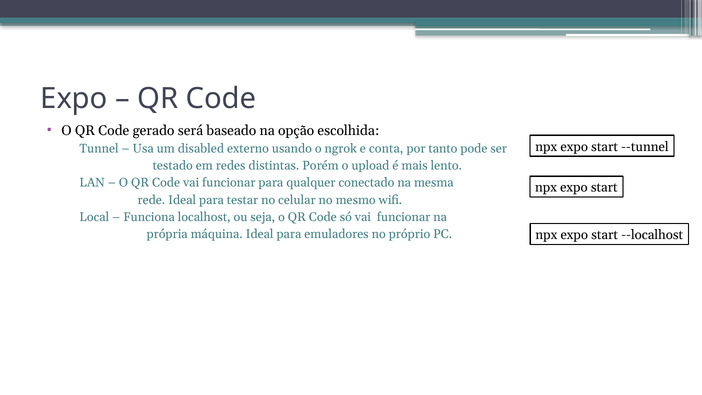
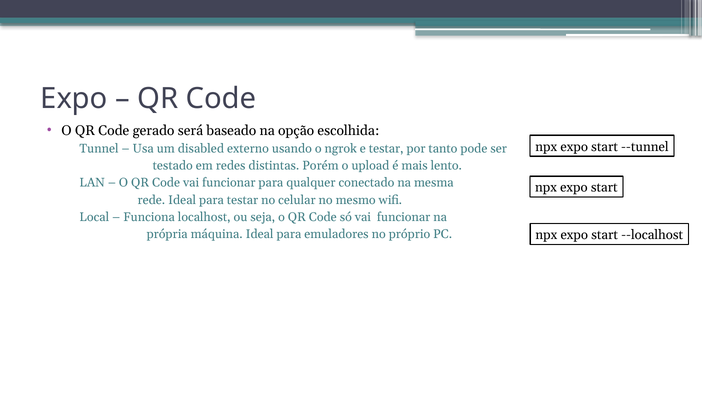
e conta: conta -> testar
